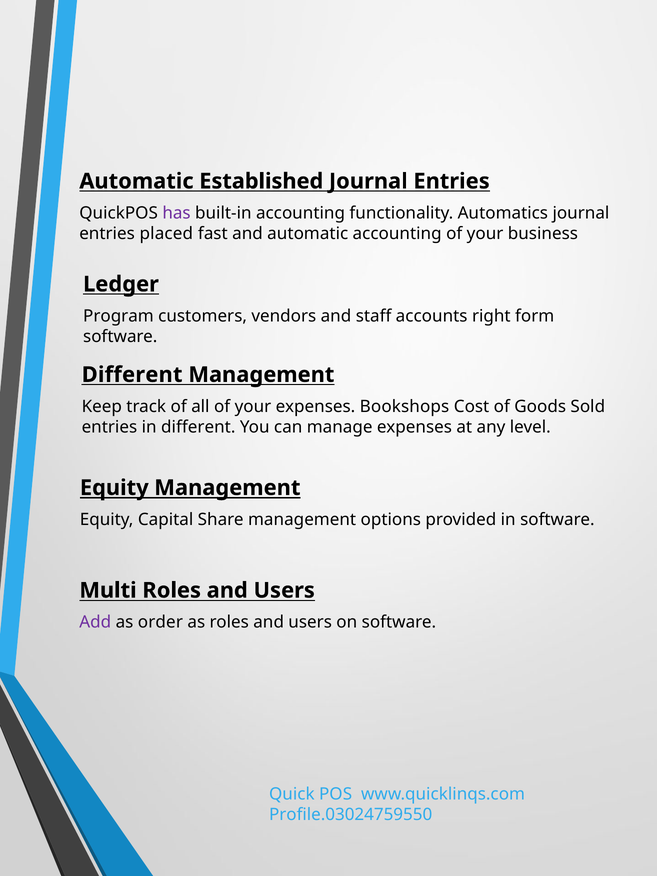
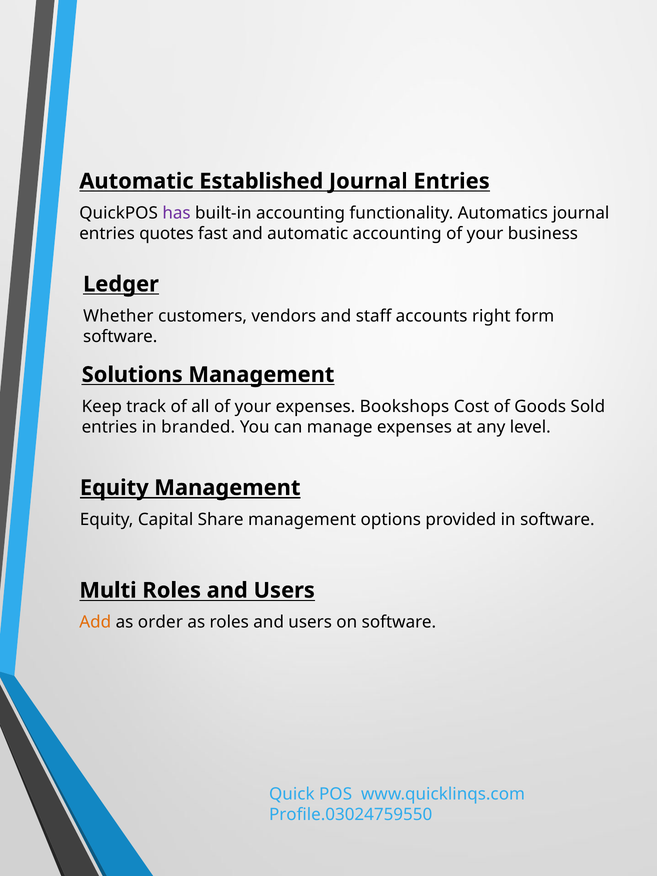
placed: placed -> quotes
Program: Program -> Whether
Different at (132, 375): Different -> Solutions
in different: different -> branded
Add colour: purple -> orange
